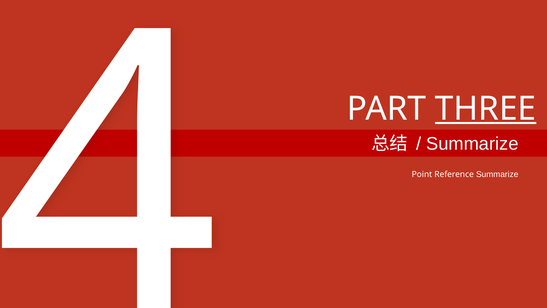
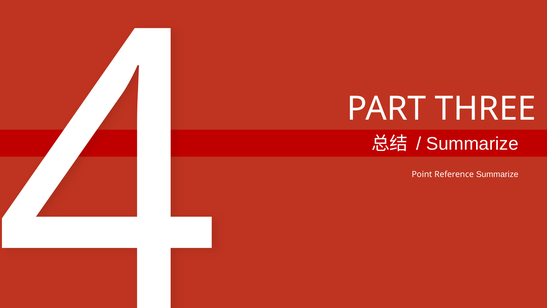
THREE underline: present -> none
